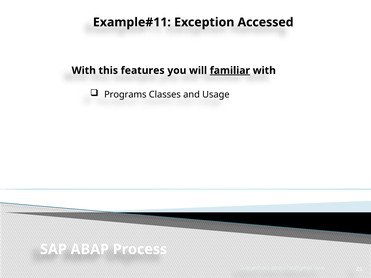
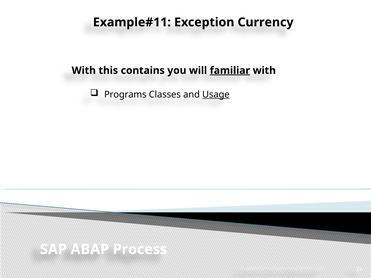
Accessed: Accessed -> Currency
features: features -> contains
Usage underline: none -> present
